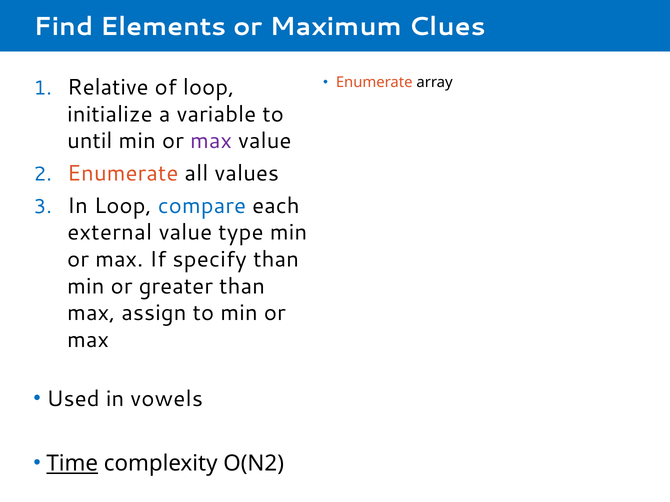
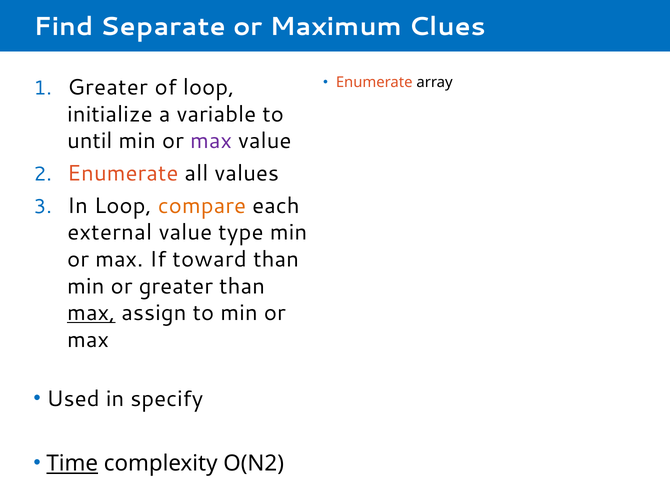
Elements: Elements -> Separate
Relative at (108, 88): Relative -> Greater
compare colour: blue -> orange
specify: specify -> toward
max at (91, 313) underline: none -> present
vowels: vowels -> specify
